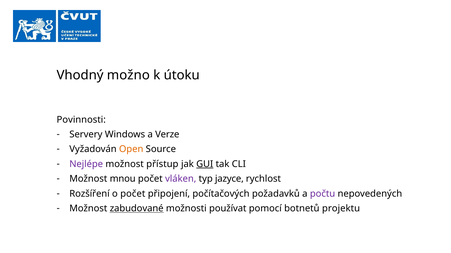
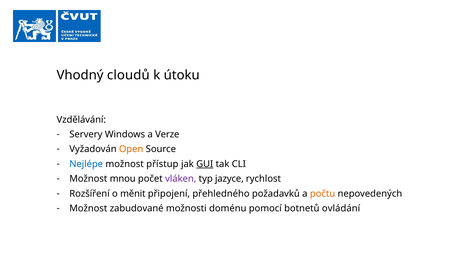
možno: možno -> cloudů
Povinnosti: Povinnosti -> Vzdělávání
Nejlépe colour: purple -> blue
o počet: počet -> měnit
počítačových: počítačových -> přehledného
počtu colour: purple -> orange
zabudované underline: present -> none
používat: používat -> doménu
projektu: projektu -> ovládání
